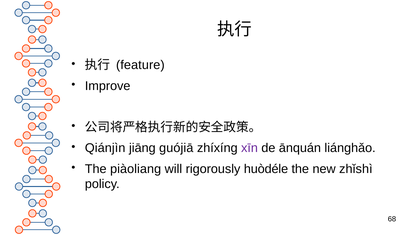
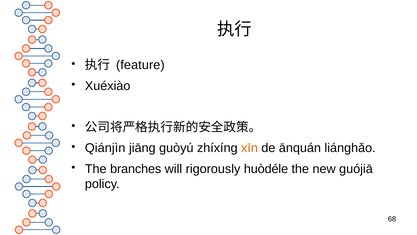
Improve: Improve -> Xuéxiào
guójiā: guójiā -> guòyú
xīn colour: purple -> orange
piàoliang: piàoliang -> branches
zhǐshì: zhǐshì -> guójiā
